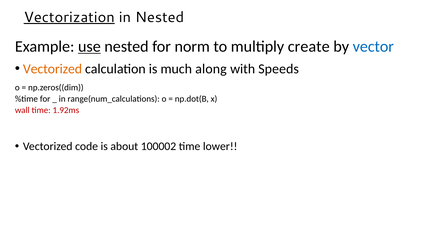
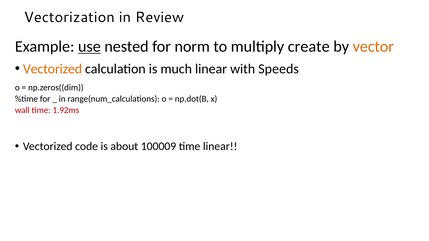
Vectorization underline: present -> none
in Nested: Nested -> Review
vector colour: blue -> orange
much along: along -> linear
100002: 100002 -> 100009
time lower: lower -> linear
